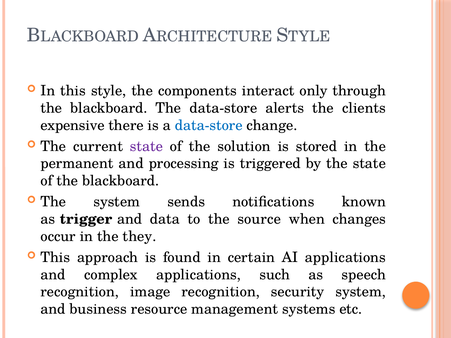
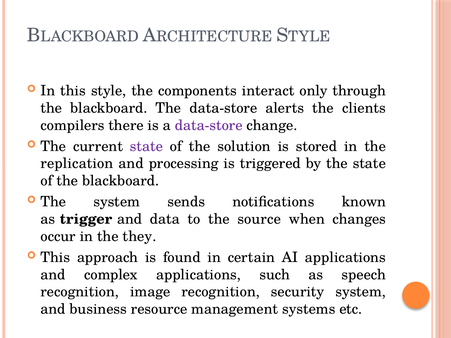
expensive: expensive -> compilers
data-store at (209, 125) colour: blue -> purple
permanent: permanent -> replication
